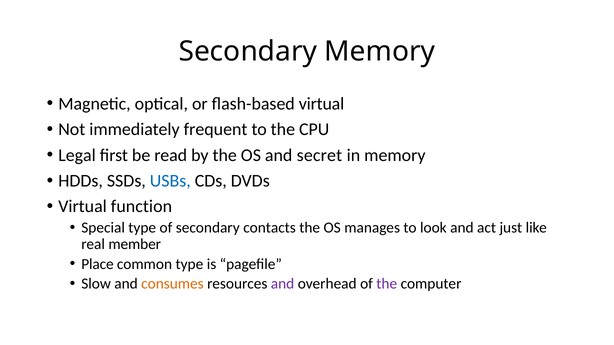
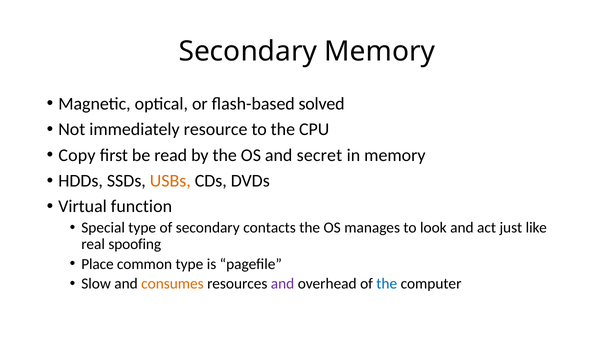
flash-based virtual: virtual -> solved
frequent: frequent -> resource
Legal: Legal -> Copy
USBs colour: blue -> orange
member: member -> spoofing
the at (387, 284) colour: purple -> blue
